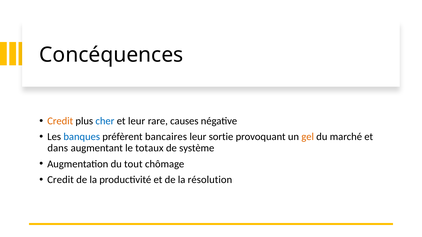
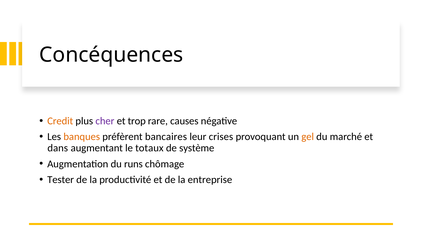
cher colour: blue -> purple
et leur: leur -> trop
banques colour: blue -> orange
sortie: sortie -> crises
tout: tout -> runs
Credit at (61, 180): Credit -> Tester
résolution: résolution -> entreprise
